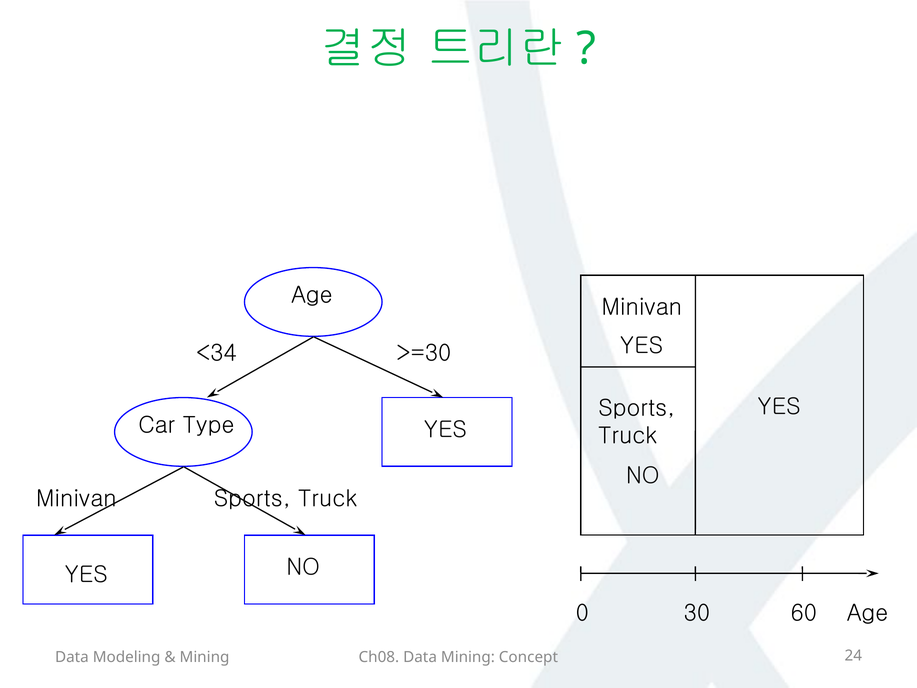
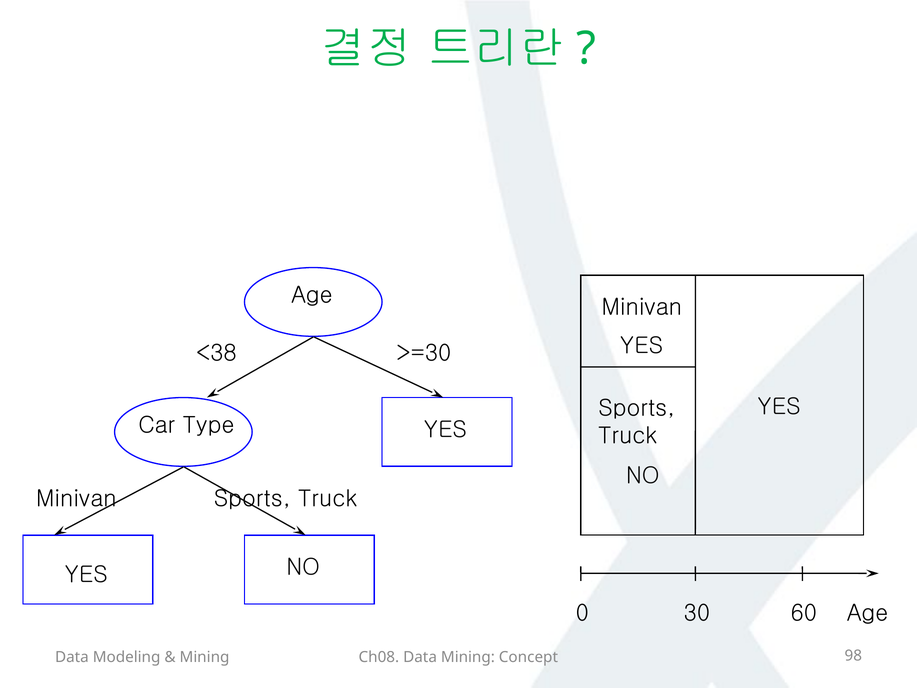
<34: <34 -> <38
24: 24 -> 98
